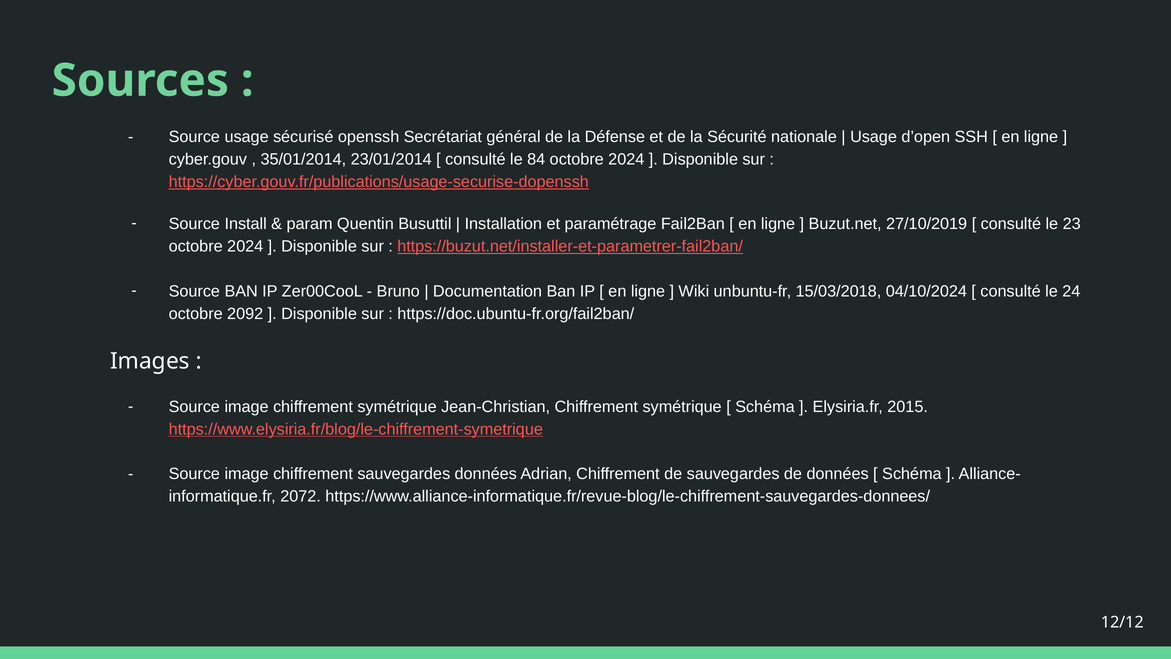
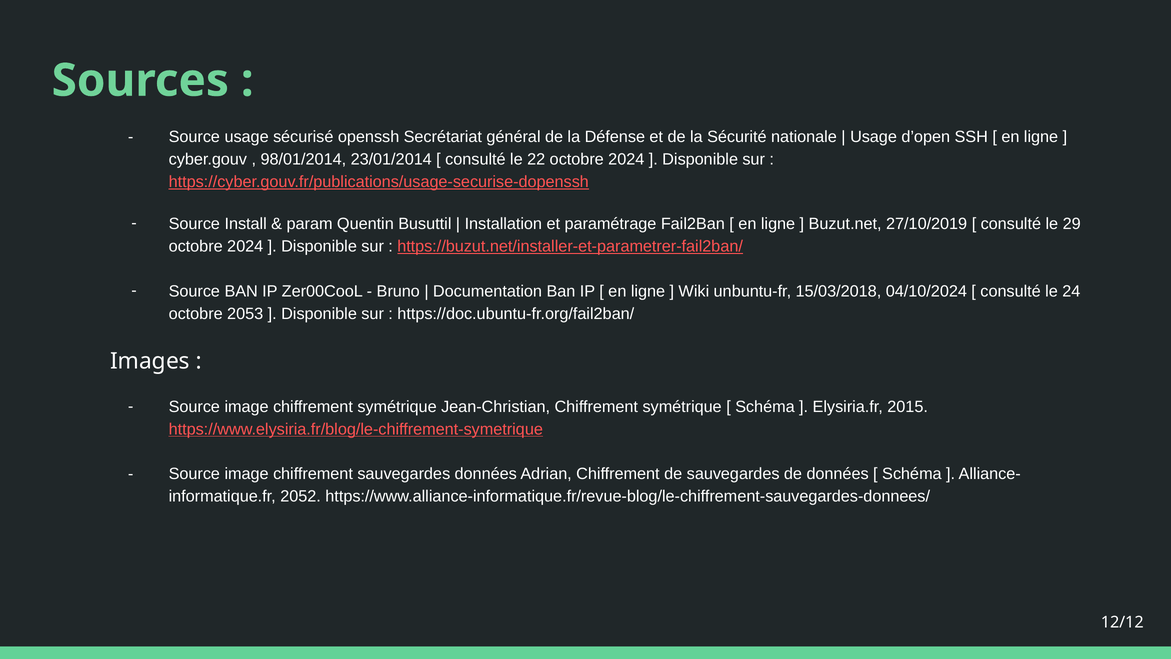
35/01/2014: 35/01/2014 -> 98/01/2014
84: 84 -> 22
23: 23 -> 29
2092: 2092 -> 2053
2072: 2072 -> 2052
